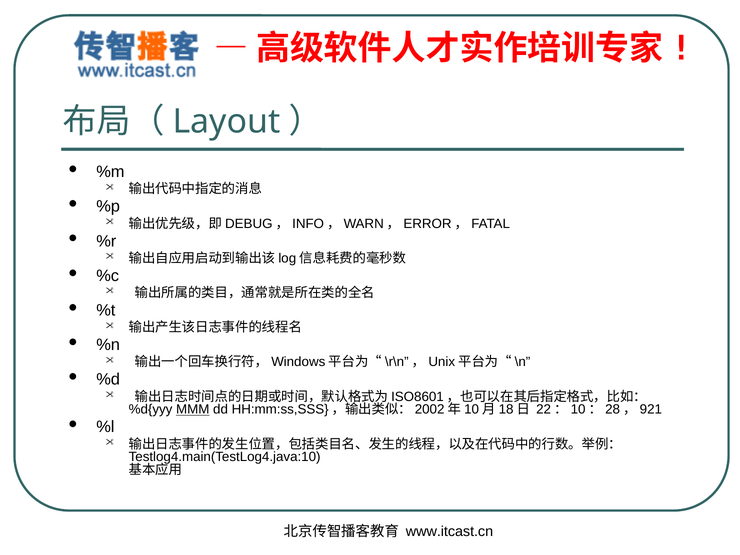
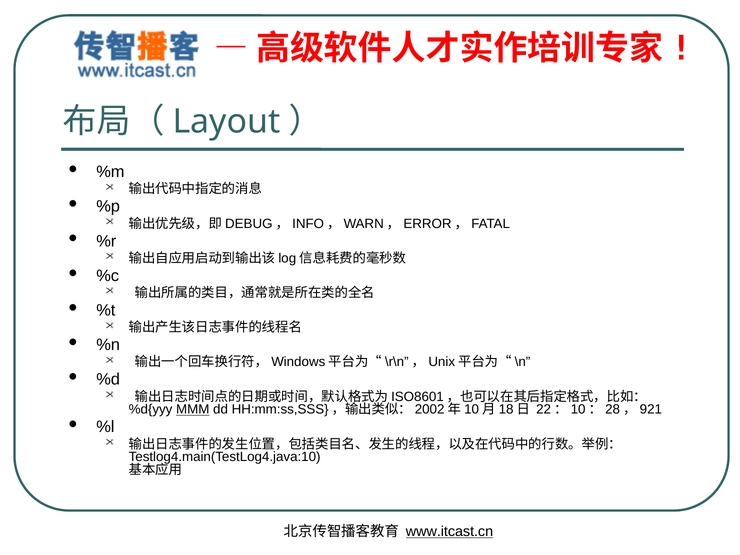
www.itcast.cn underline: none -> present
